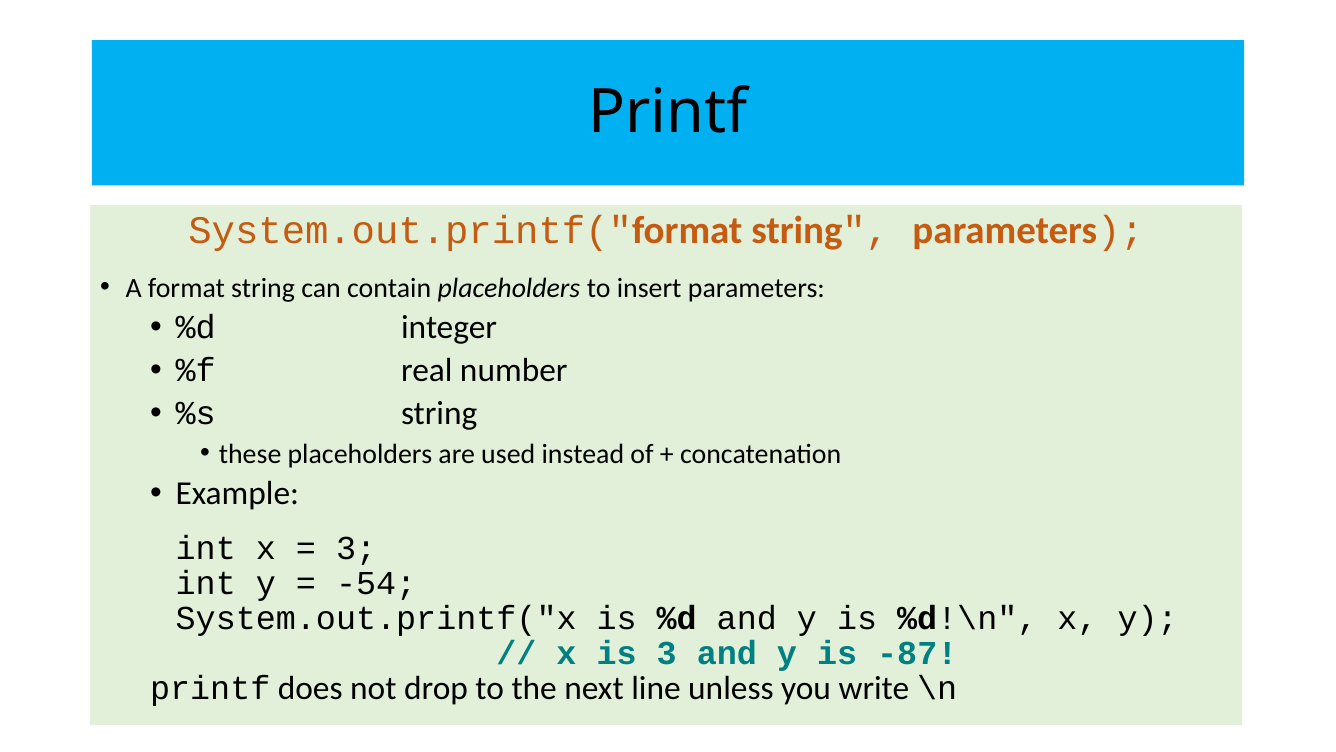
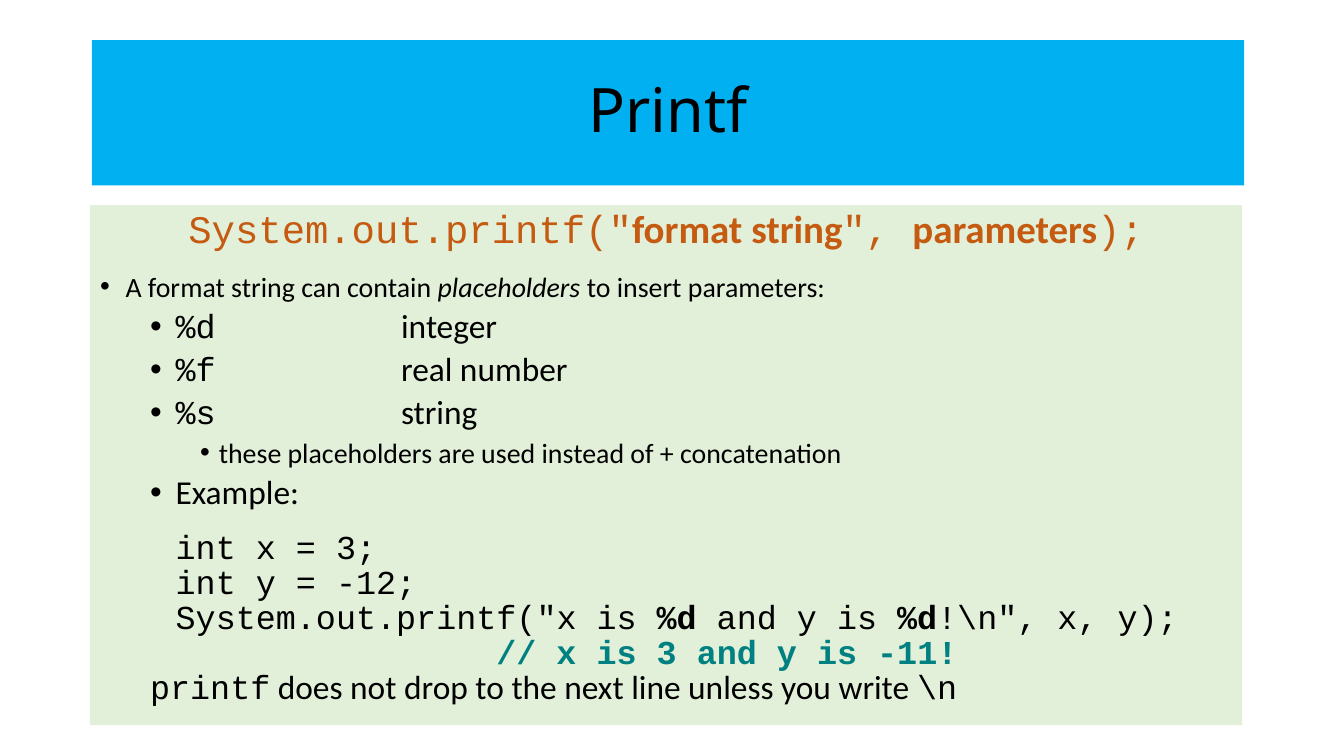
-54: -54 -> -12
-87: -87 -> -11
